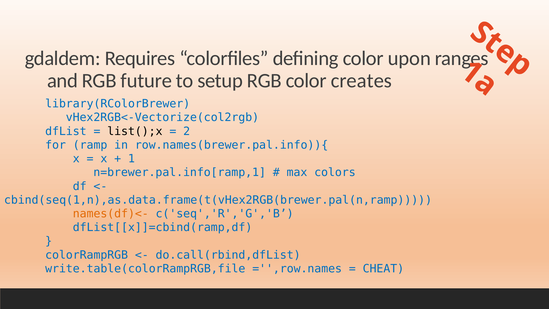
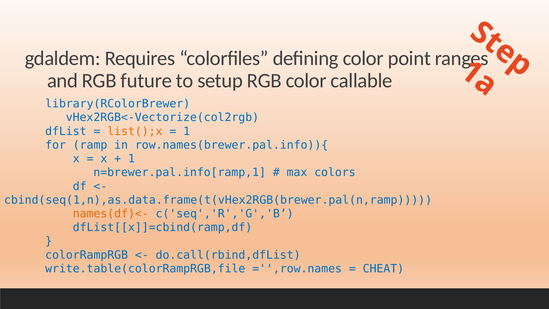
upon: upon -> point
creates: creates -> callable
list();x colour: black -> orange
2 at (187, 131): 2 -> 1
